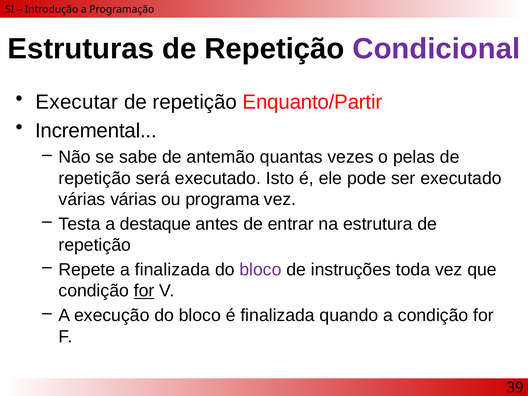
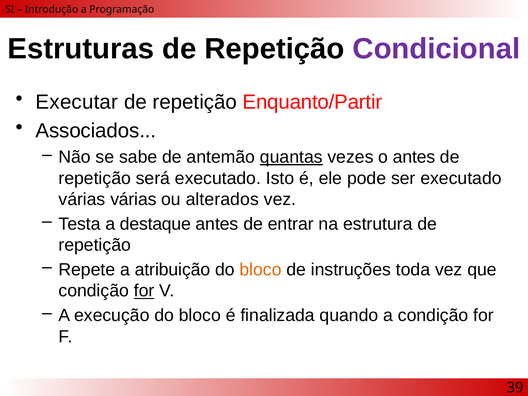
Incremental: Incremental -> Associados
quantas underline: none -> present
o pelas: pelas -> antes
programa: programa -> alterados
a finalizada: finalizada -> atribuição
bloco at (260, 270) colour: purple -> orange
